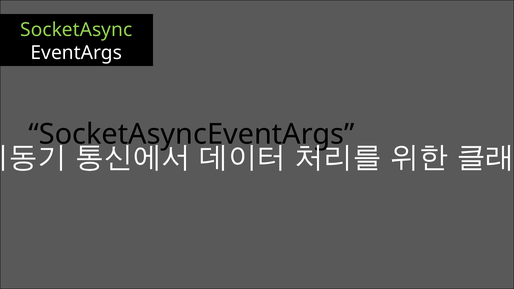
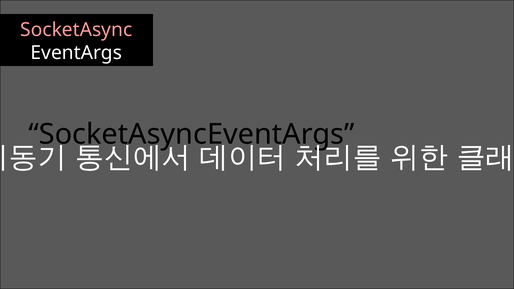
SocketAsync colour: light green -> pink
